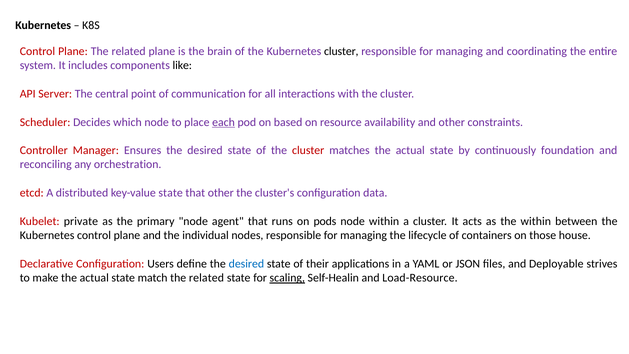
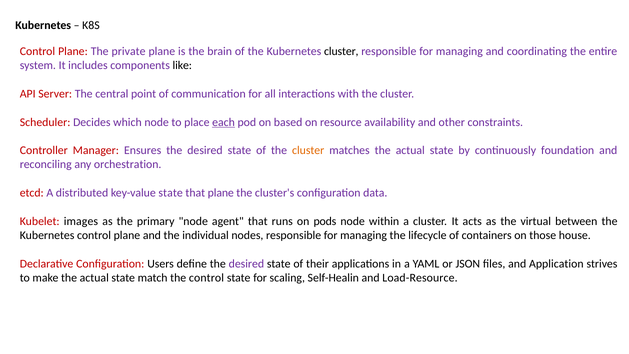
Plane The related: related -> private
cluster at (308, 150) colour: red -> orange
that other: other -> plane
private: private -> images
the within: within -> virtual
desired at (246, 264) colour: blue -> purple
Deployable: Deployable -> Application
match the related: related -> control
scaling underline: present -> none
